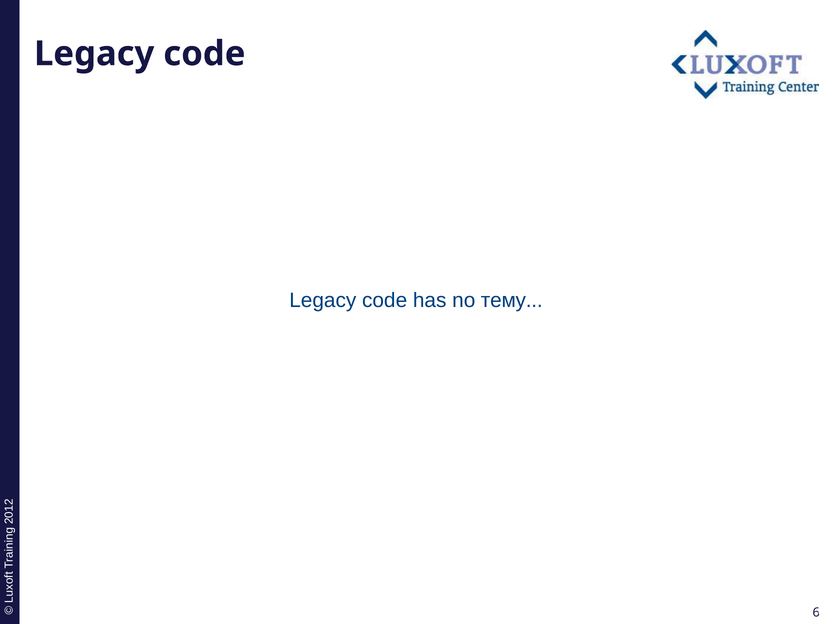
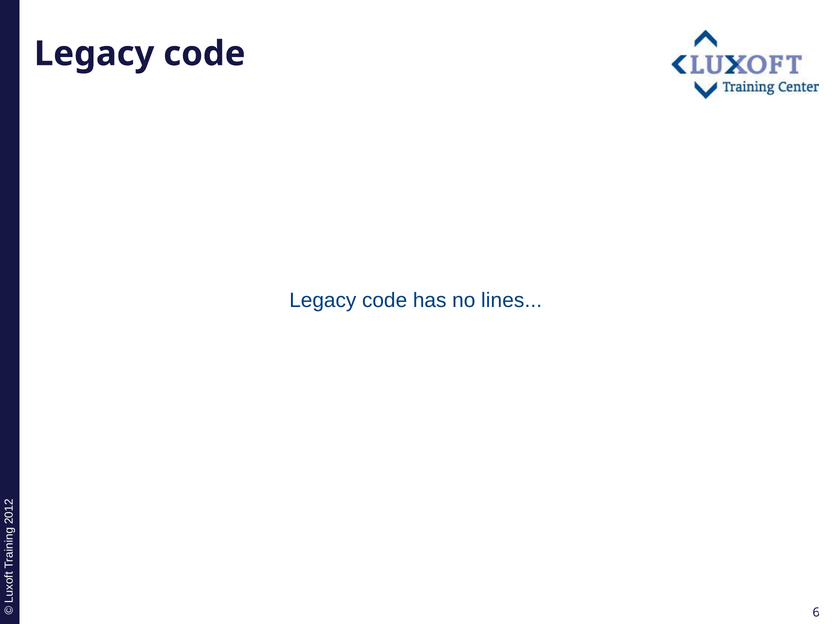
тему: тему -> lines
